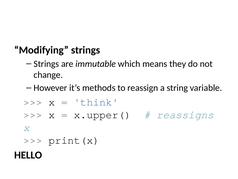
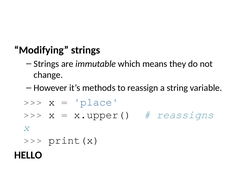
think: think -> place
